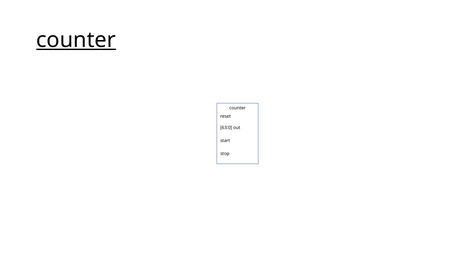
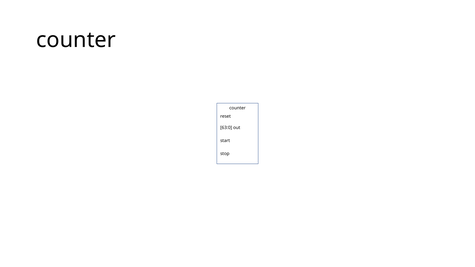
counter at (76, 40) underline: present -> none
